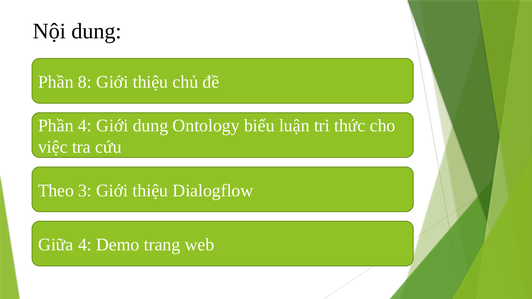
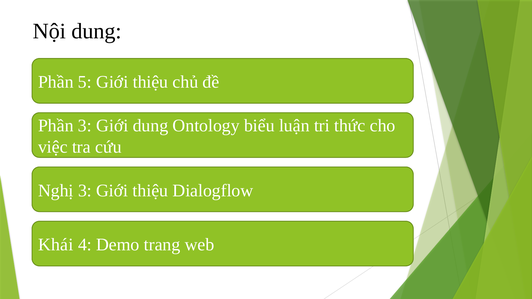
8: 8 -> 5
Phần 4: 4 -> 3
Theo: Theo -> Nghị
Giữa: Giữa -> Khái
